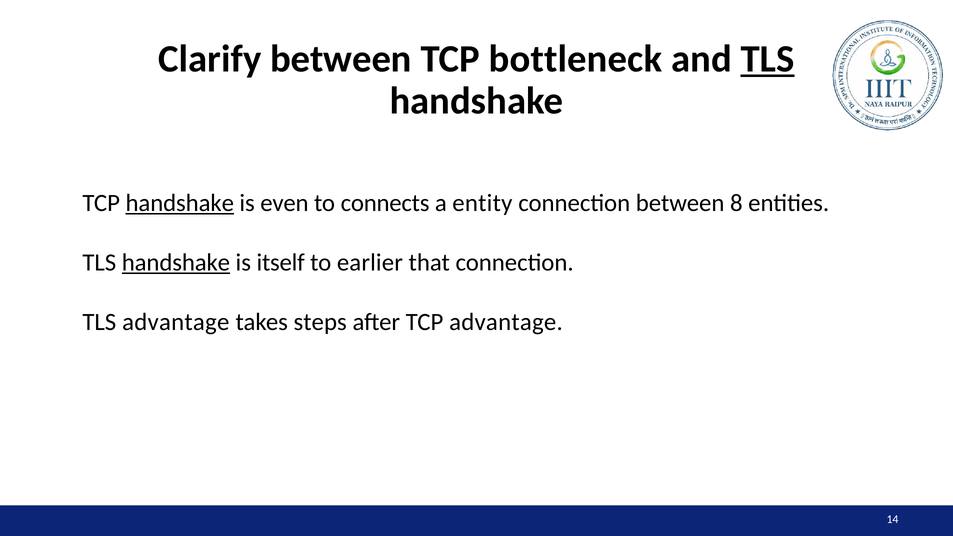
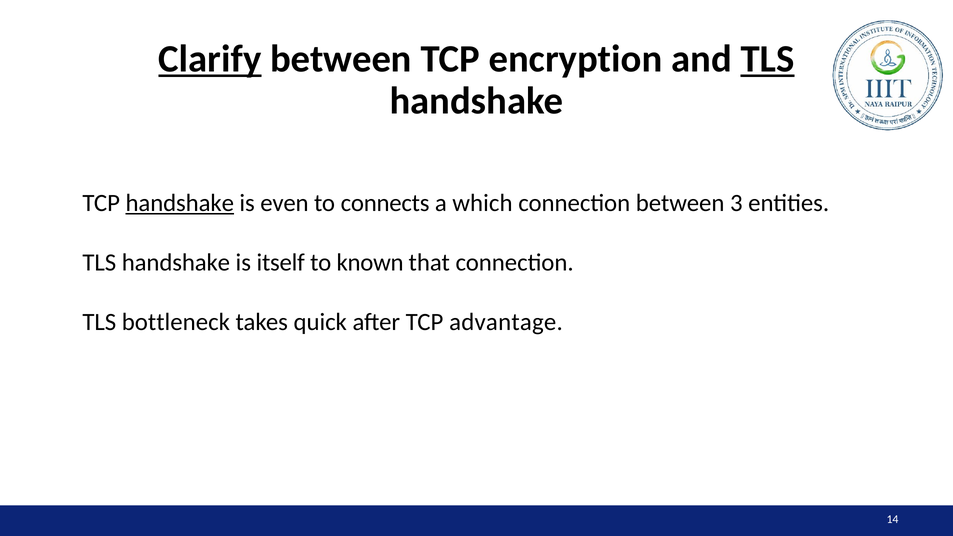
Clarify underline: none -> present
bottleneck: bottleneck -> encryption
entity: entity -> which
8: 8 -> 3
handshake at (176, 263) underline: present -> none
earlier: earlier -> known
TLS advantage: advantage -> bottleneck
steps: steps -> quick
